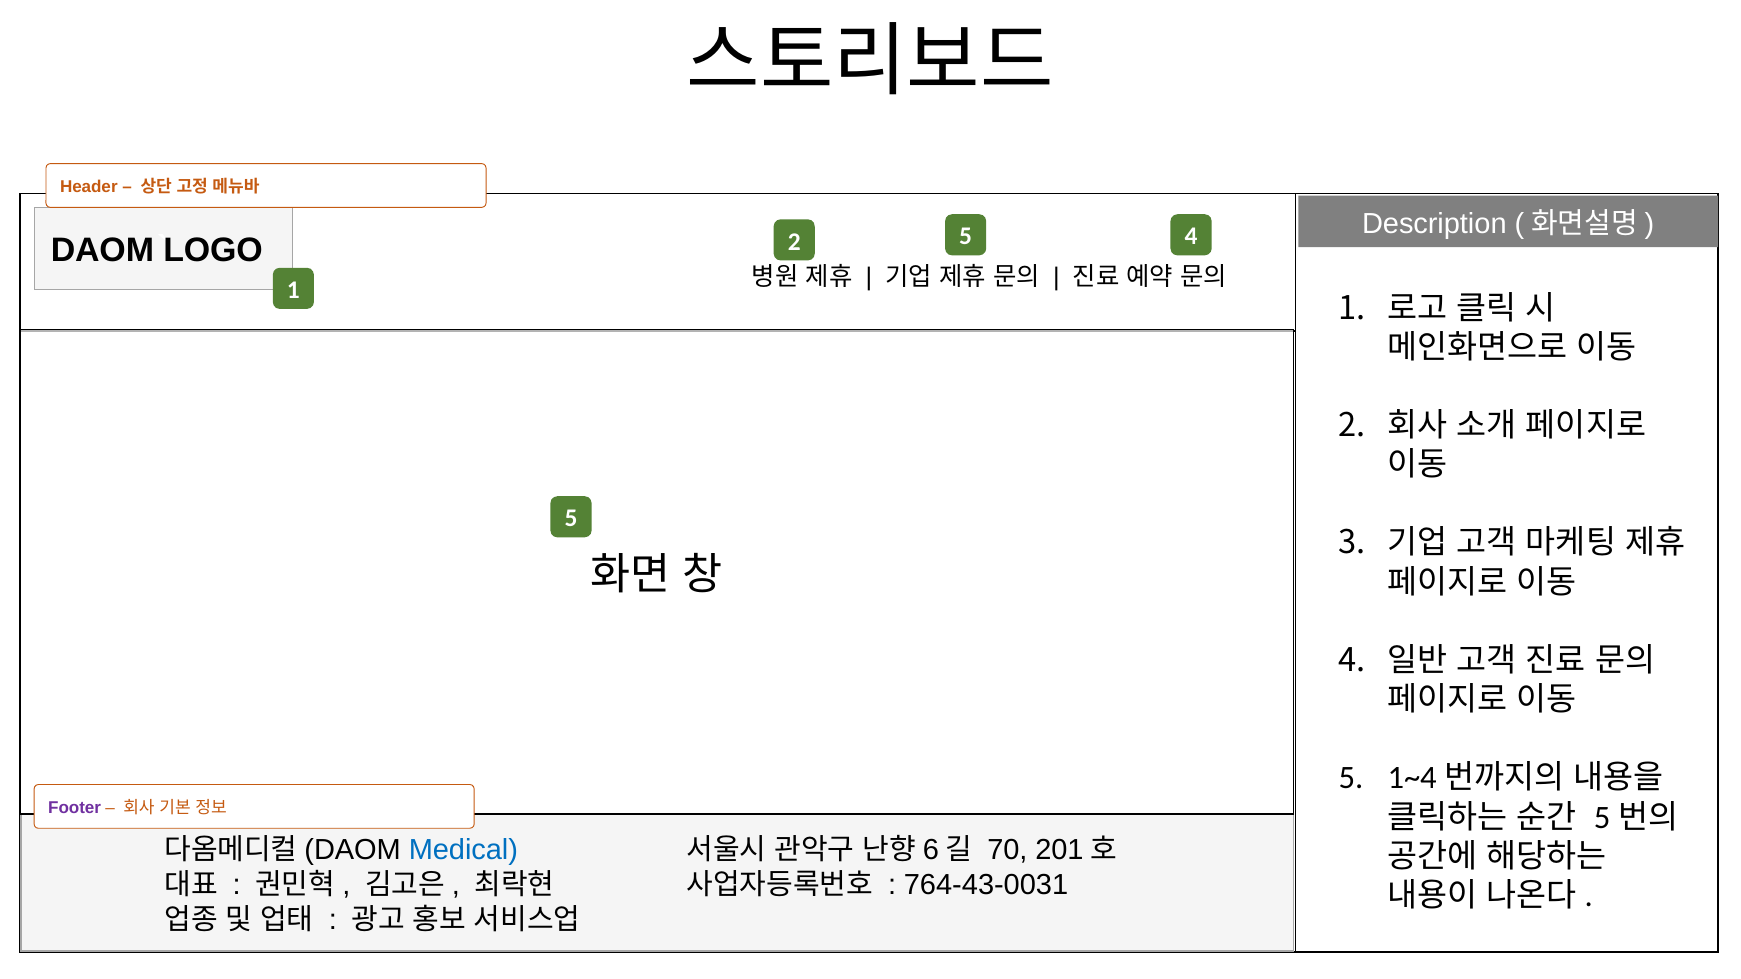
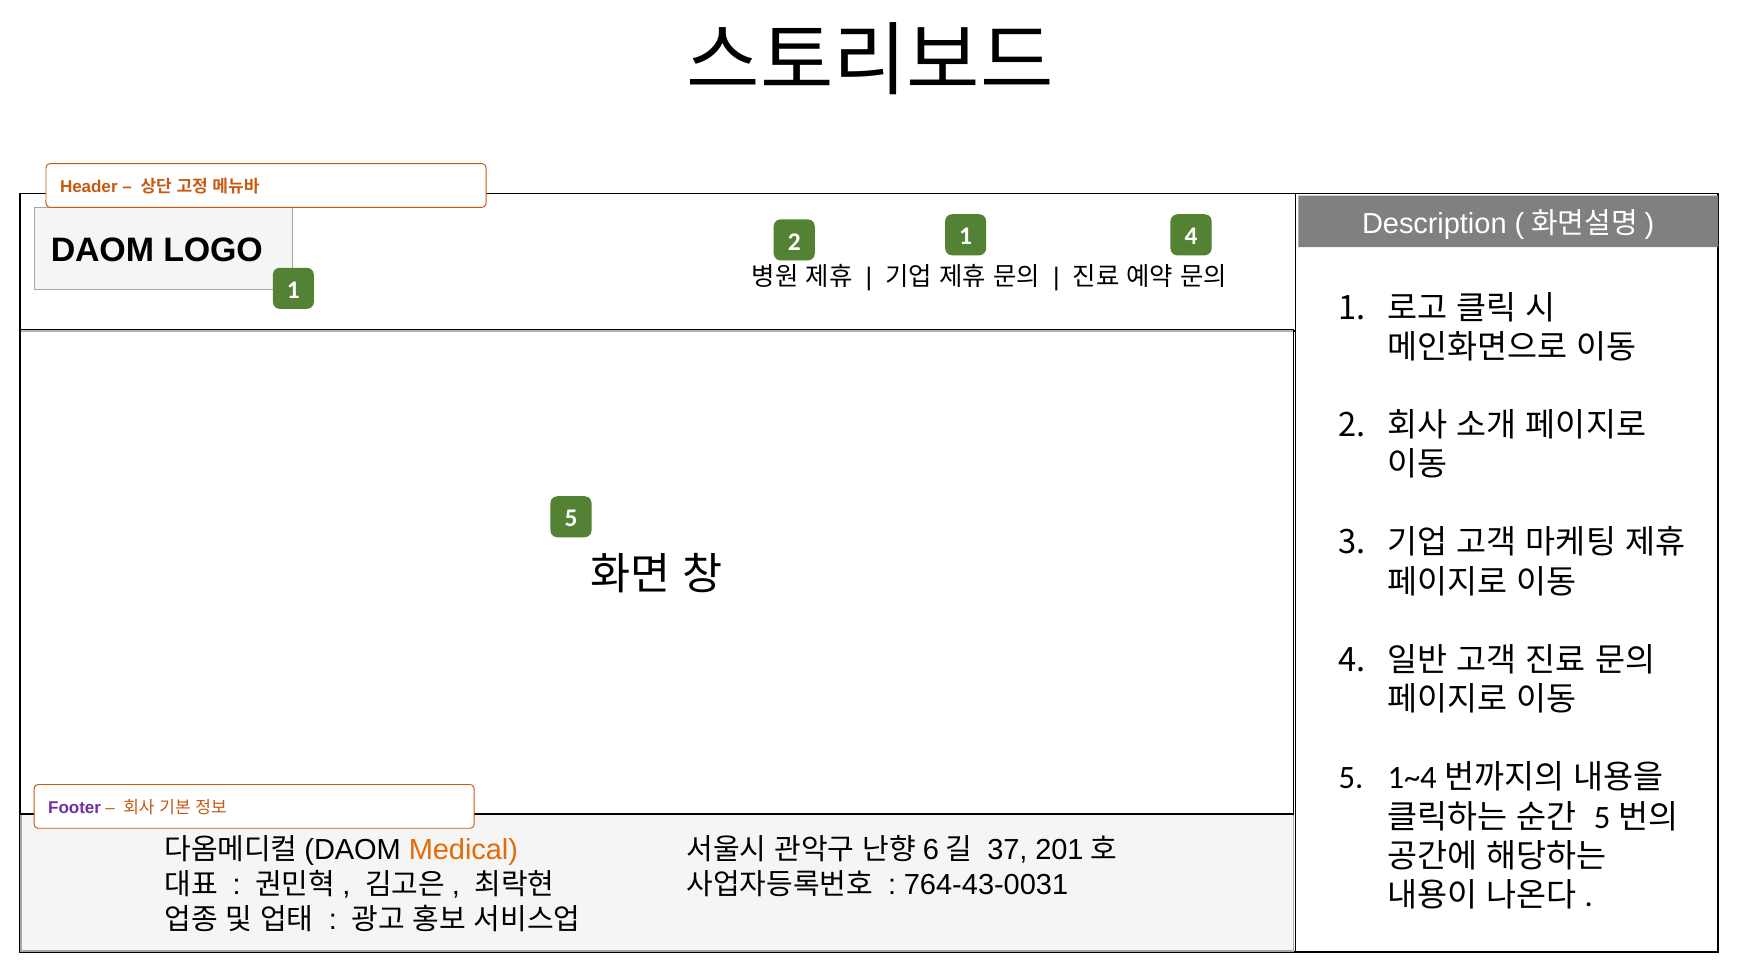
2 5: 5 -> 1
Medical colour: blue -> orange
70: 70 -> 37
